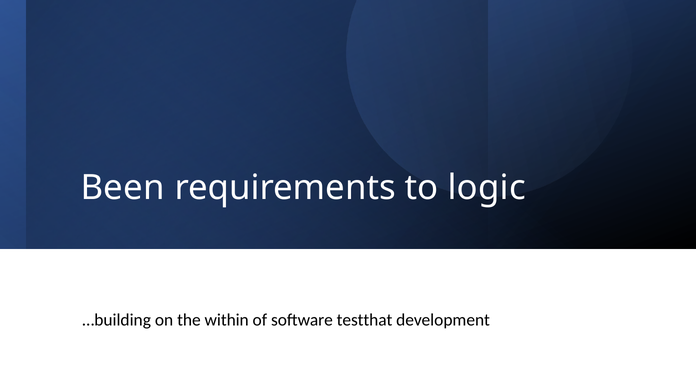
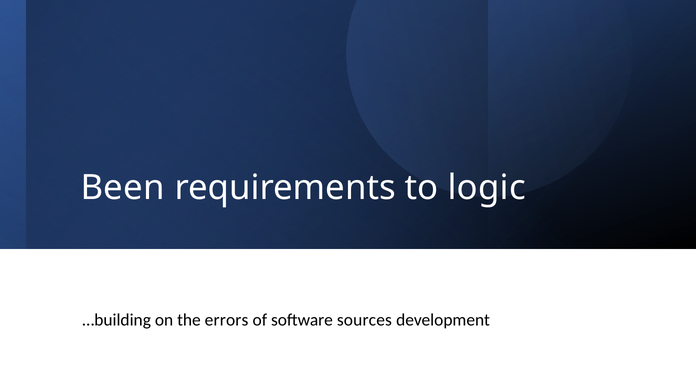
within: within -> errors
testthat: testthat -> sources
